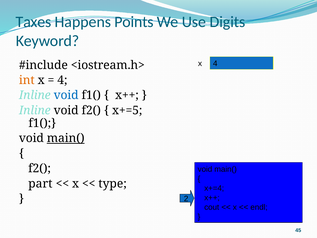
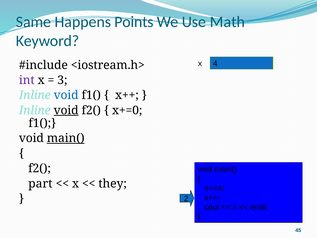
Taxes: Taxes -> Same
Digits: Digits -> Math
int colour: orange -> purple
4 at (62, 80): 4 -> 3
void at (66, 110) underline: none -> present
x+=5: x+=5 -> x+=0
type: type -> they
